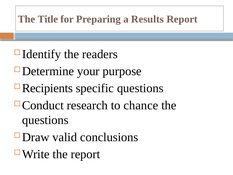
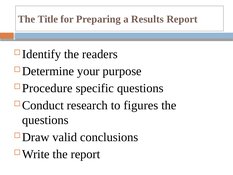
Recipients: Recipients -> Procedure
chance: chance -> figures
